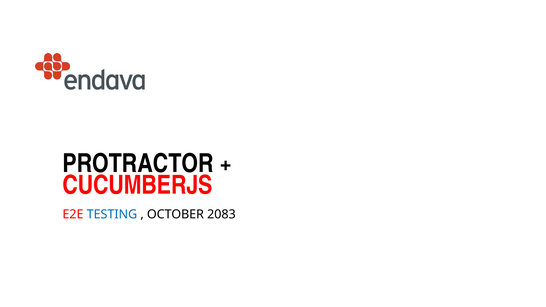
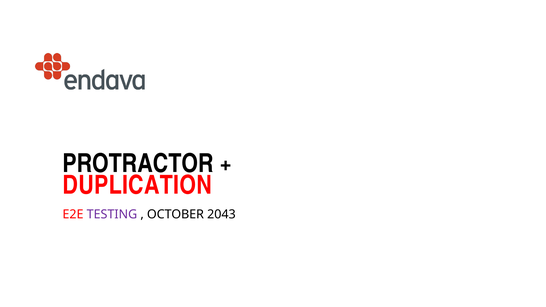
CUCUMBERJS: CUCUMBERJS -> DUPLICATION
TESTING colour: blue -> purple
2083: 2083 -> 2043
